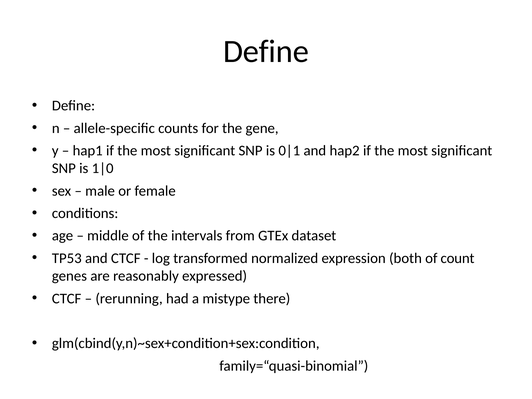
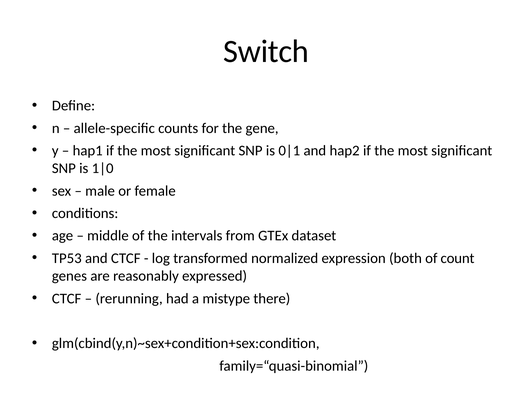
Define at (266, 51): Define -> Switch
